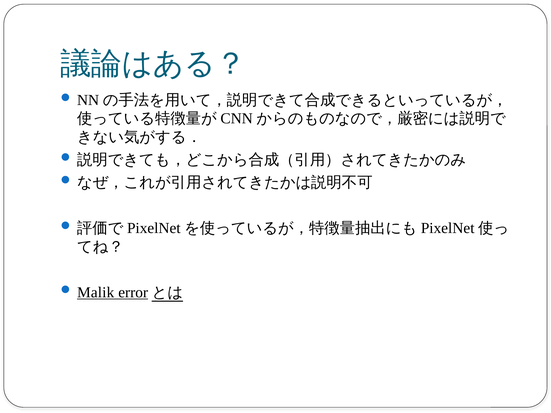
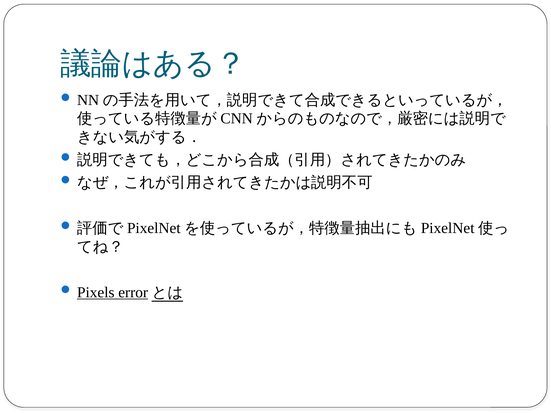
Malik: Malik -> Pixels
